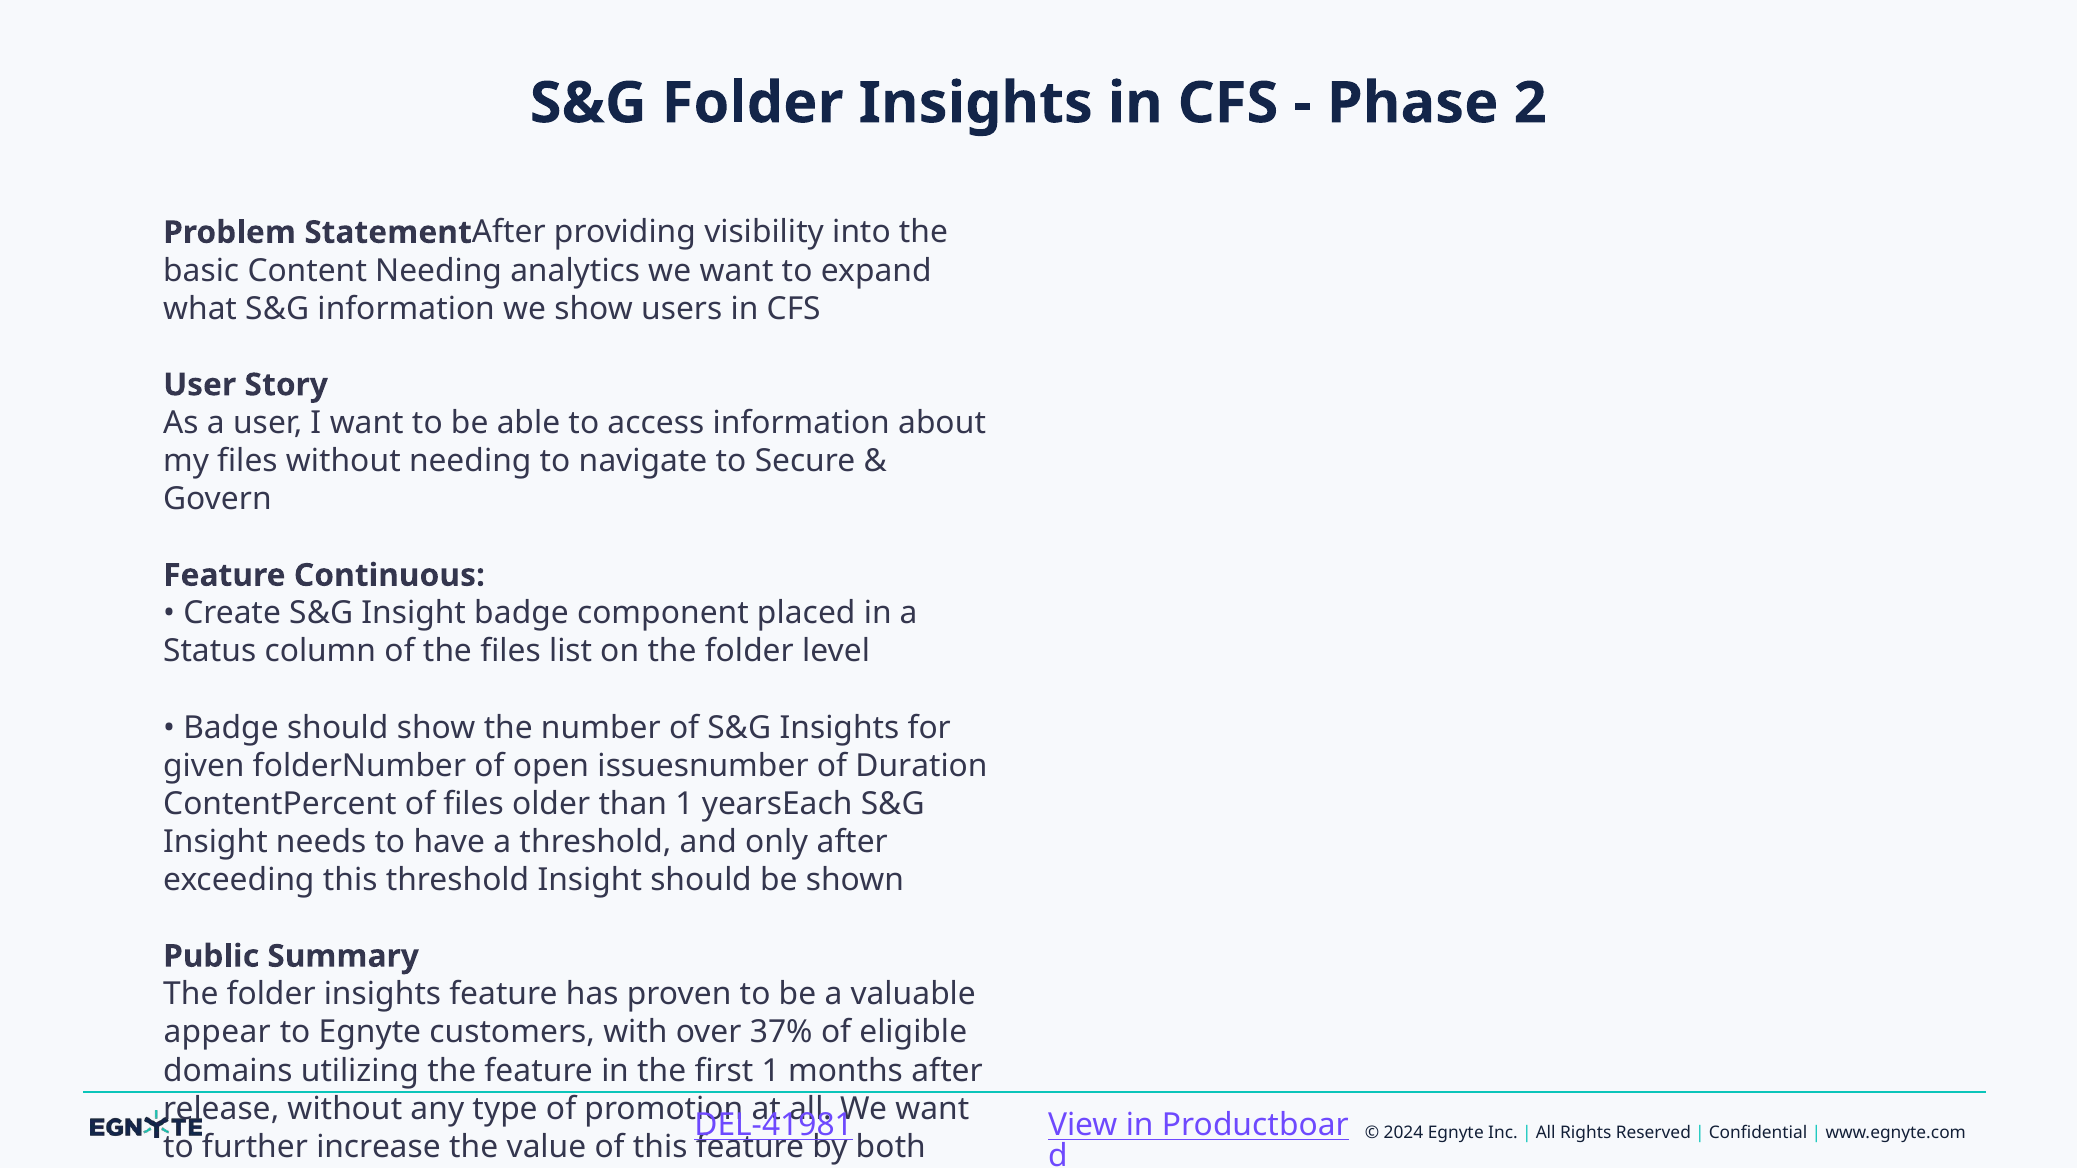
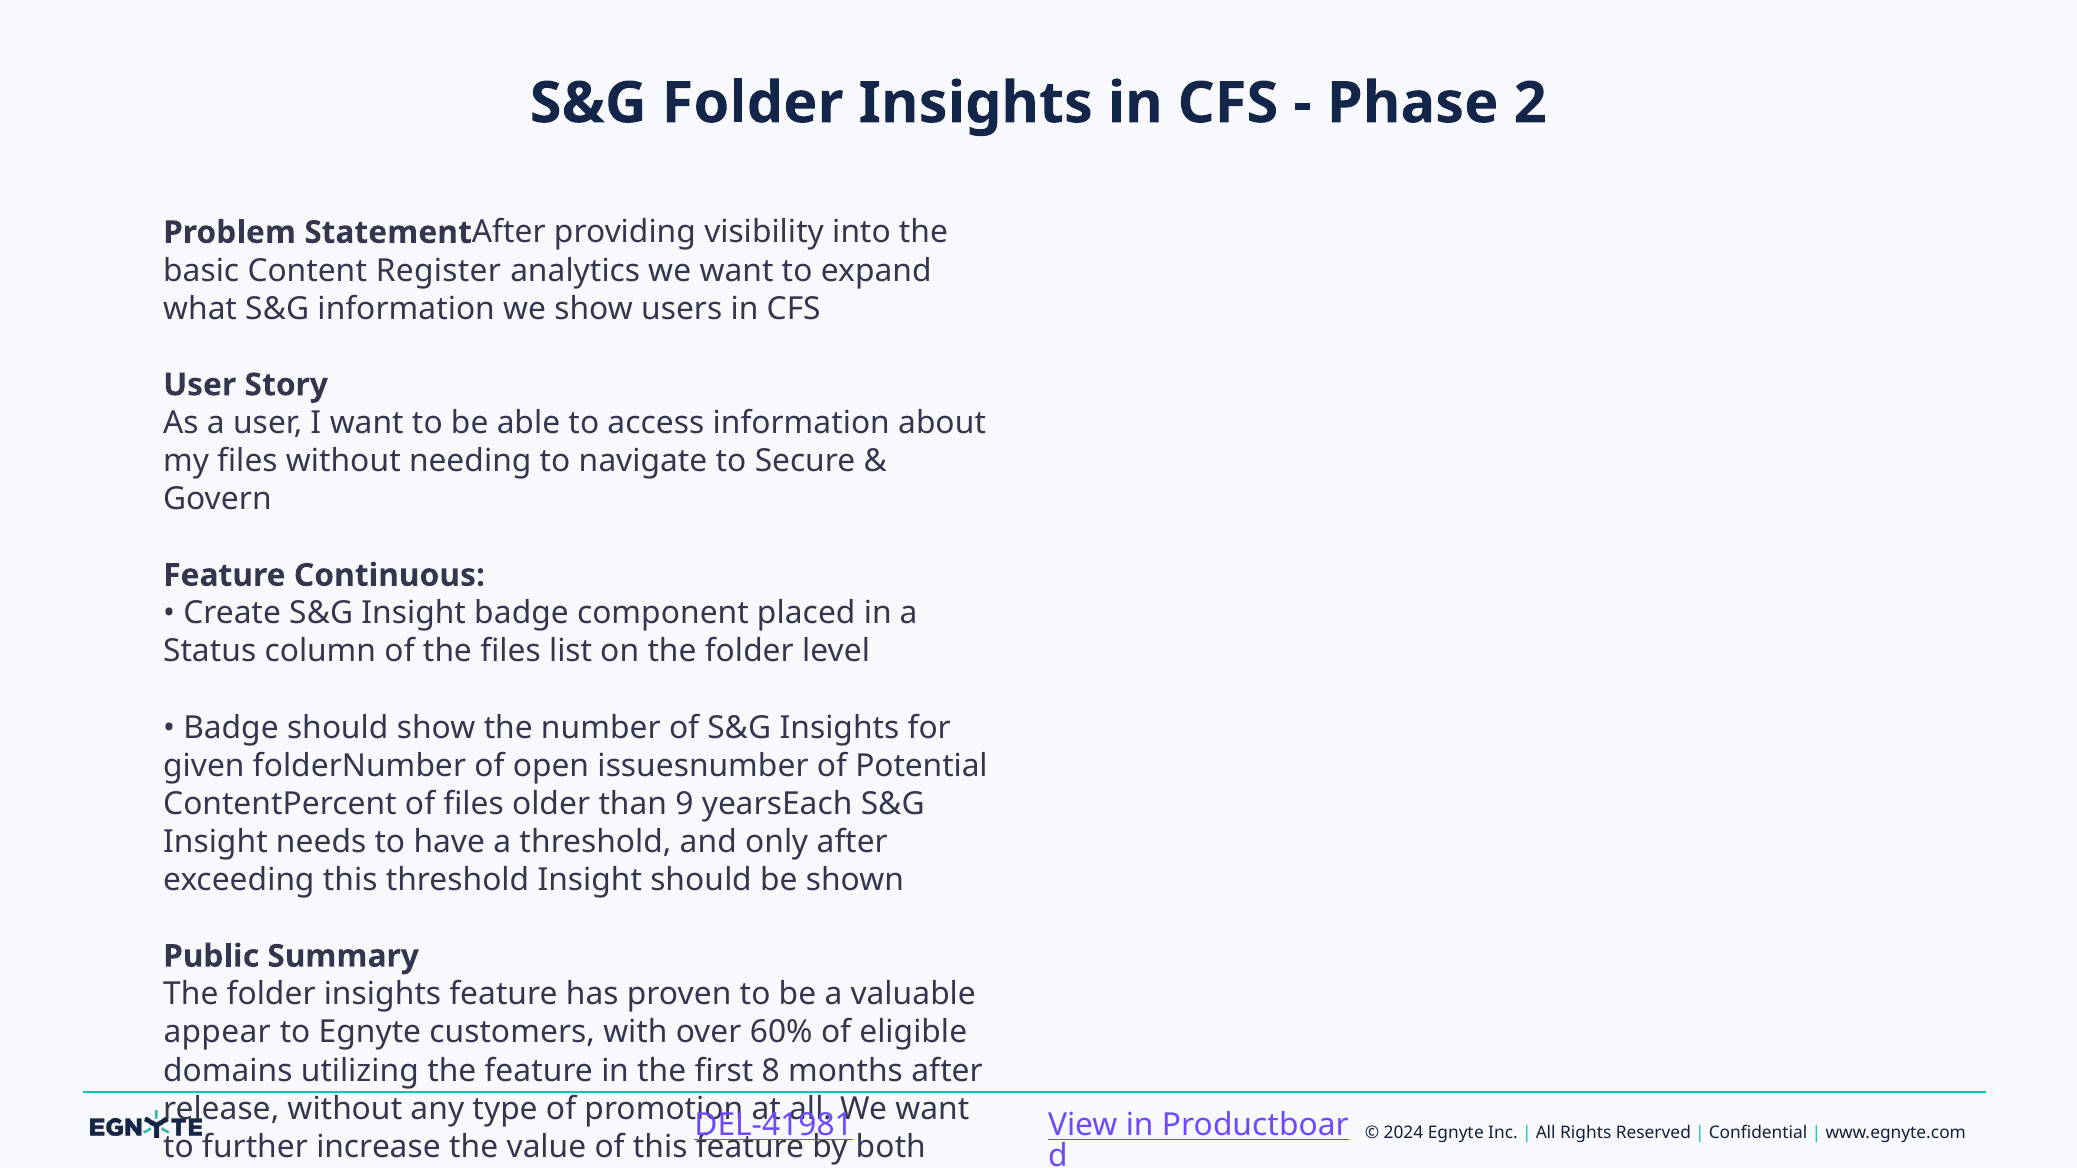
Content Needing: Needing -> Register
Duration: Duration -> Potential
than 1: 1 -> 9
37%: 37% -> 60%
first 1: 1 -> 8
